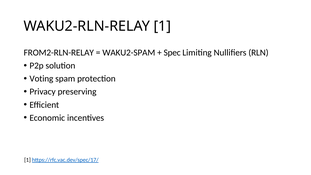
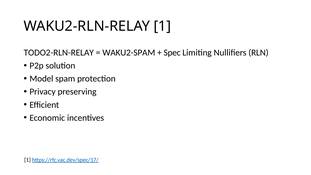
FROM2-RLN-RELAY: FROM2-RLN-RELAY -> TODO2-RLN-RELAY
Voting: Voting -> Model
